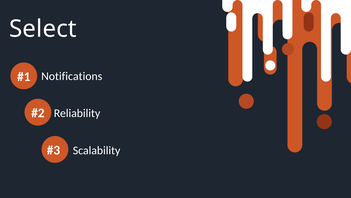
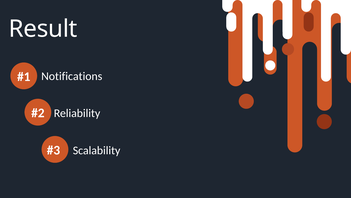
Select: Select -> Result
